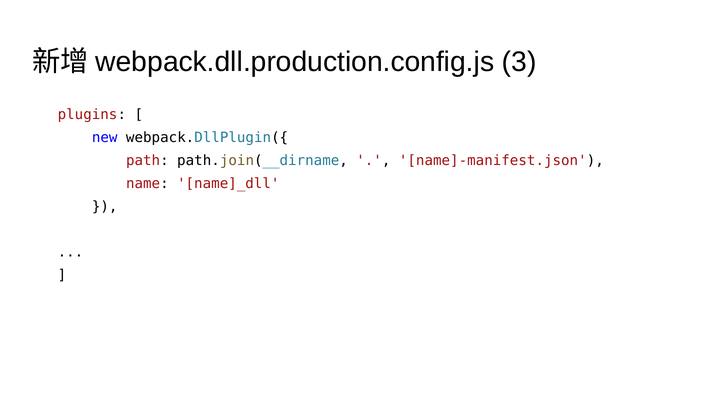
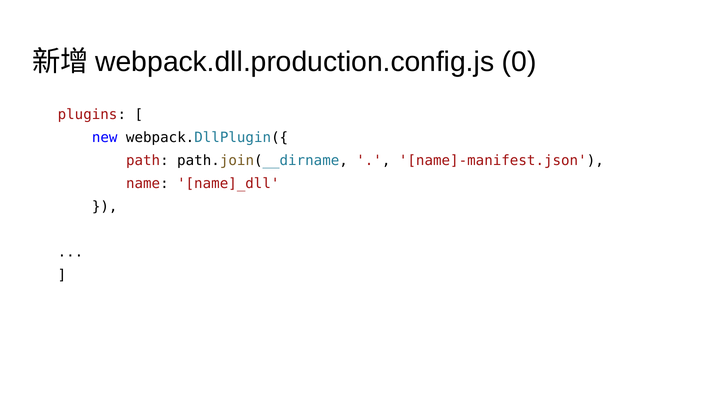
3: 3 -> 0
